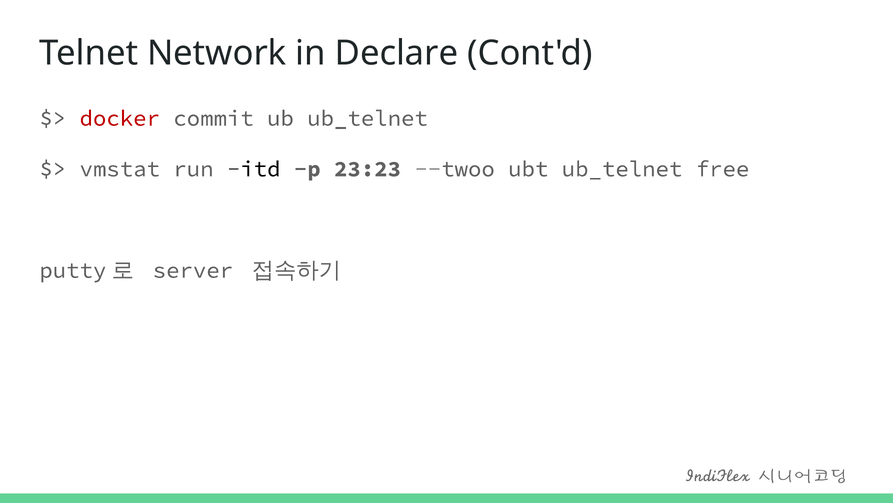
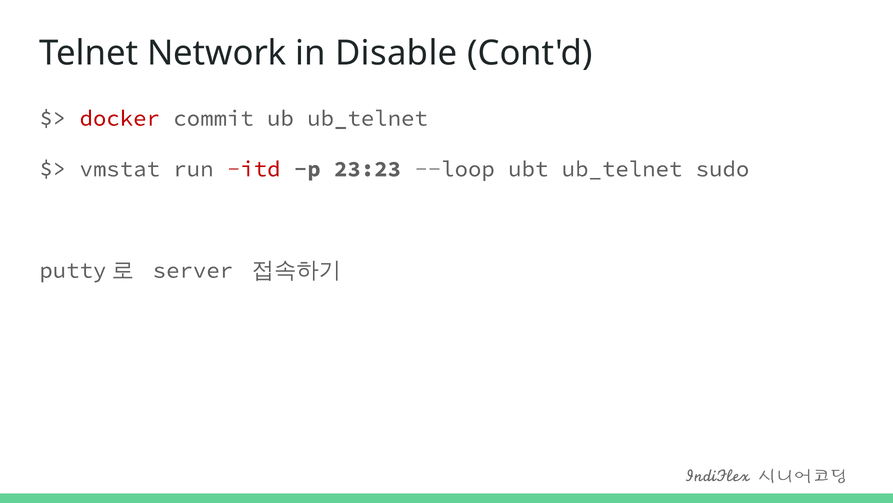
Declare: Declare -> Disable
itd colour: black -> red
--twoo: --twoo -> --loop
free: free -> sudo
